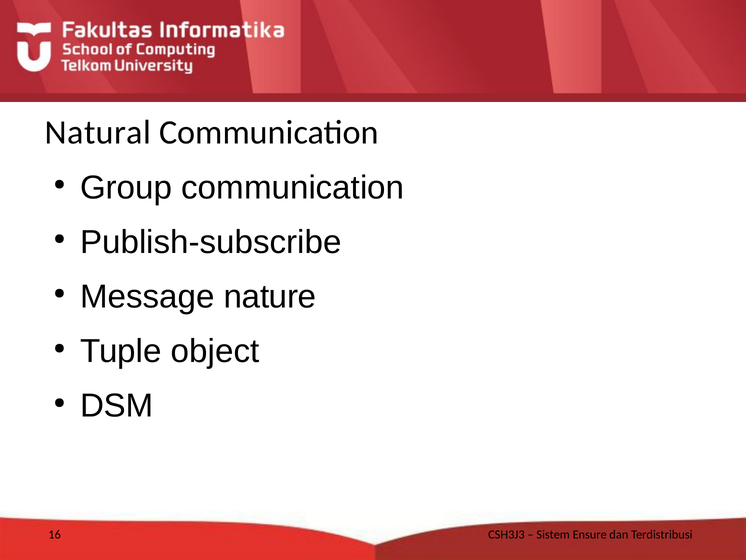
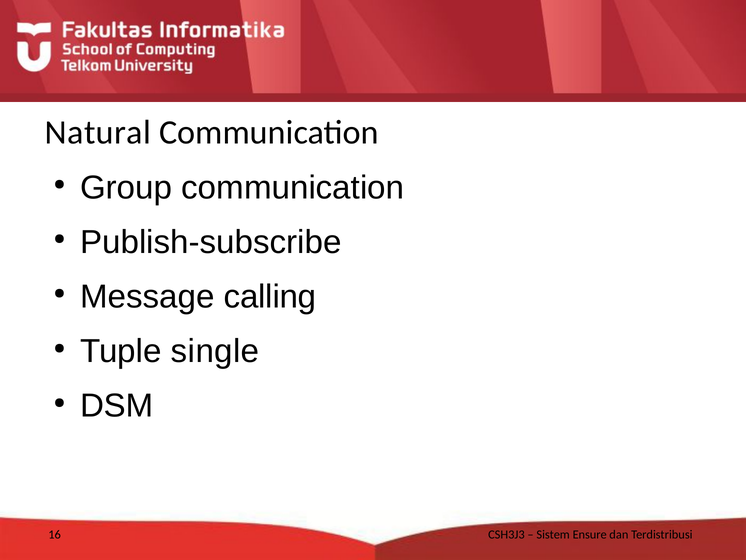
nature: nature -> calling
object: object -> single
